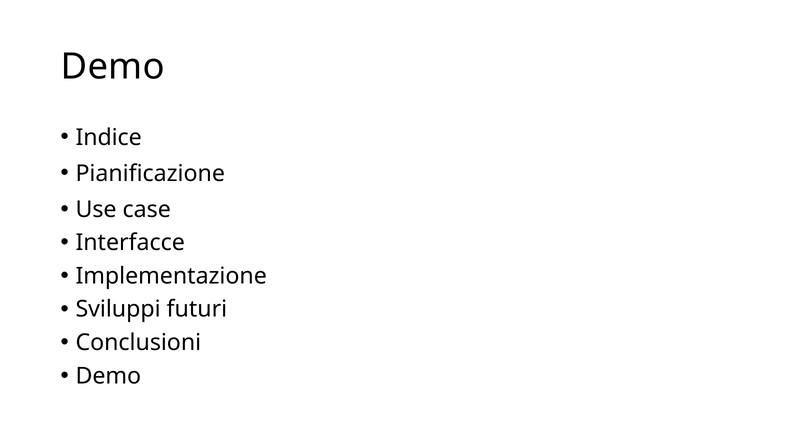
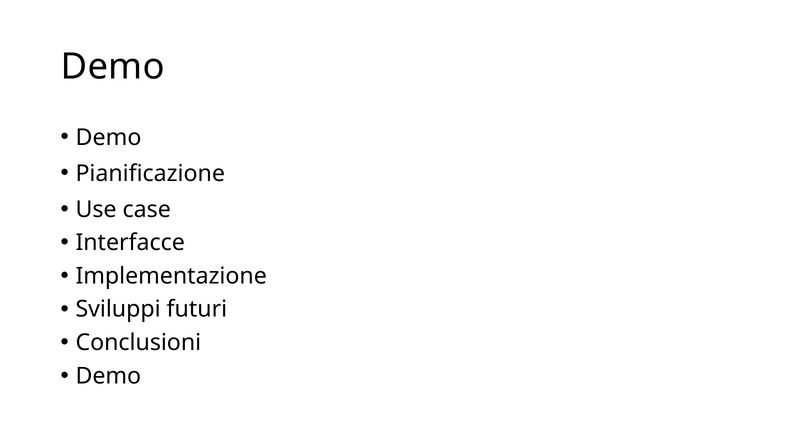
Indice at (109, 138): Indice -> Demo
